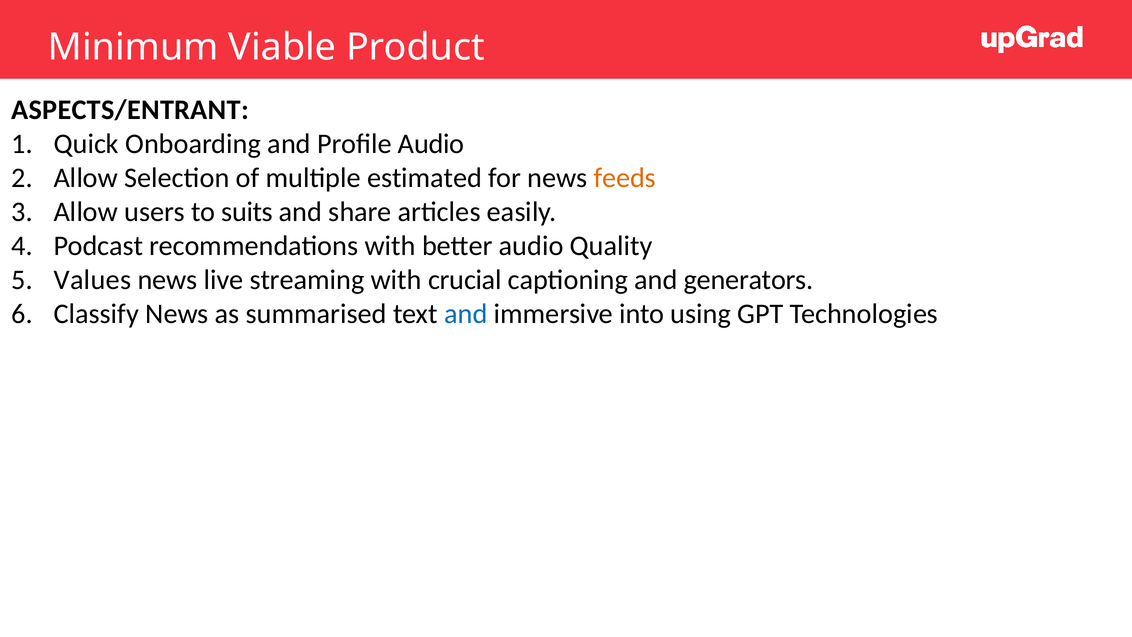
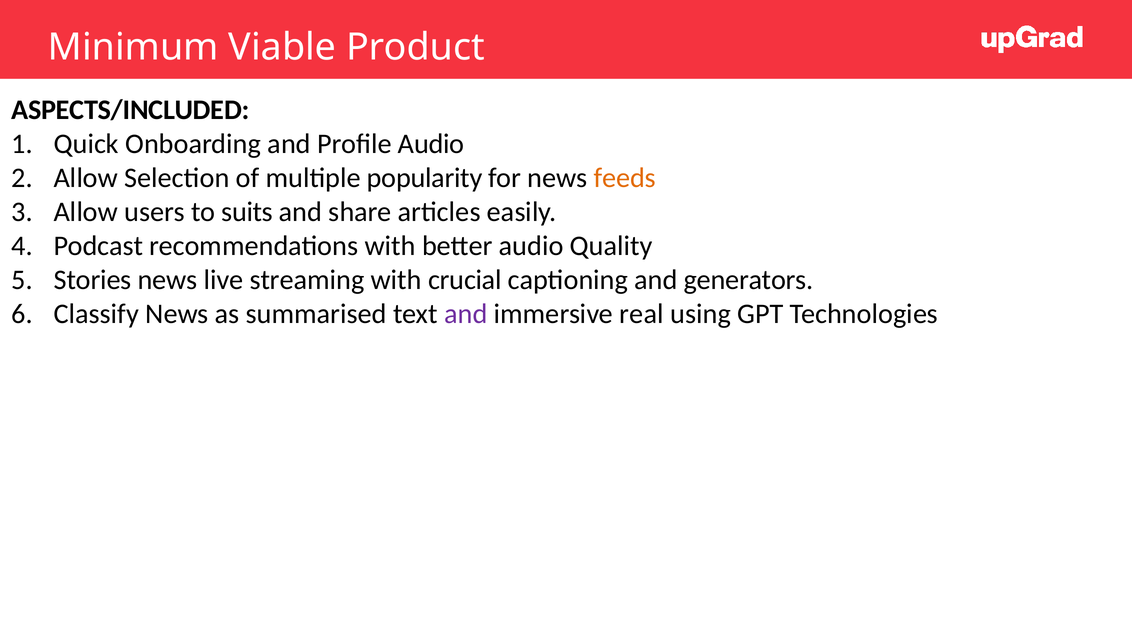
ASPECTS/ENTRANT: ASPECTS/ENTRANT -> ASPECTS/INCLUDED
estimated: estimated -> popularity
Values: Values -> Stories
and at (466, 314) colour: blue -> purple
into: into -> real
